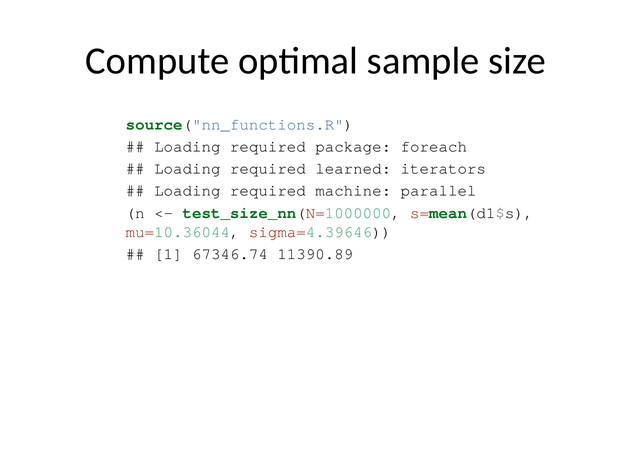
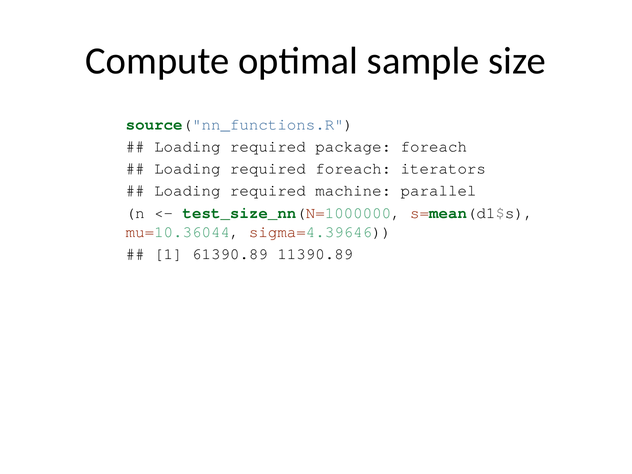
required learned: learned -> foreach
67346.74: 67346.74 -> 61390.89
